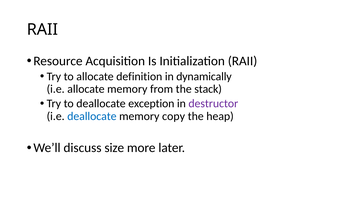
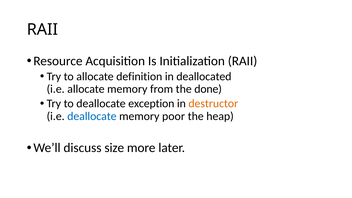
dynamically: dynamically -> deallocated
stack: stack -> done
destructor colour: purple -> orange
copy: copy -> poor
